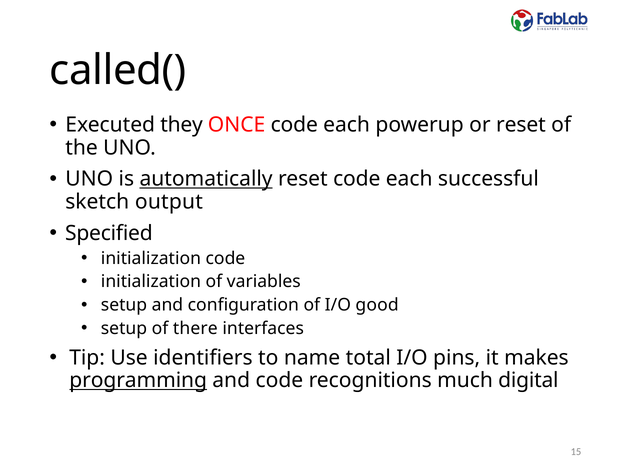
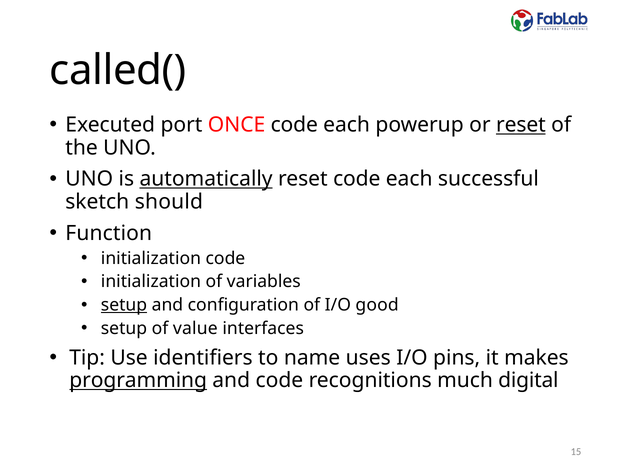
they: they -> port
reset at (521, 125) underline: none -> present
output: output -> should
Specified: Specified -> Function
setup at (124, 305) underline: none -> present
there: there -> value
total: total -> uses
